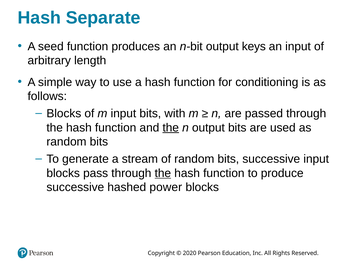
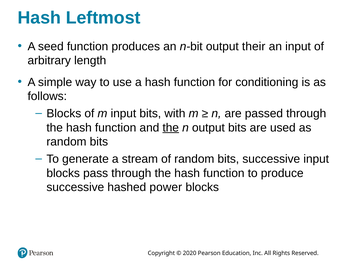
Separate: Separate -> Leftmost
keys: keys -> their
the at (163, 173) underline: present -> none
